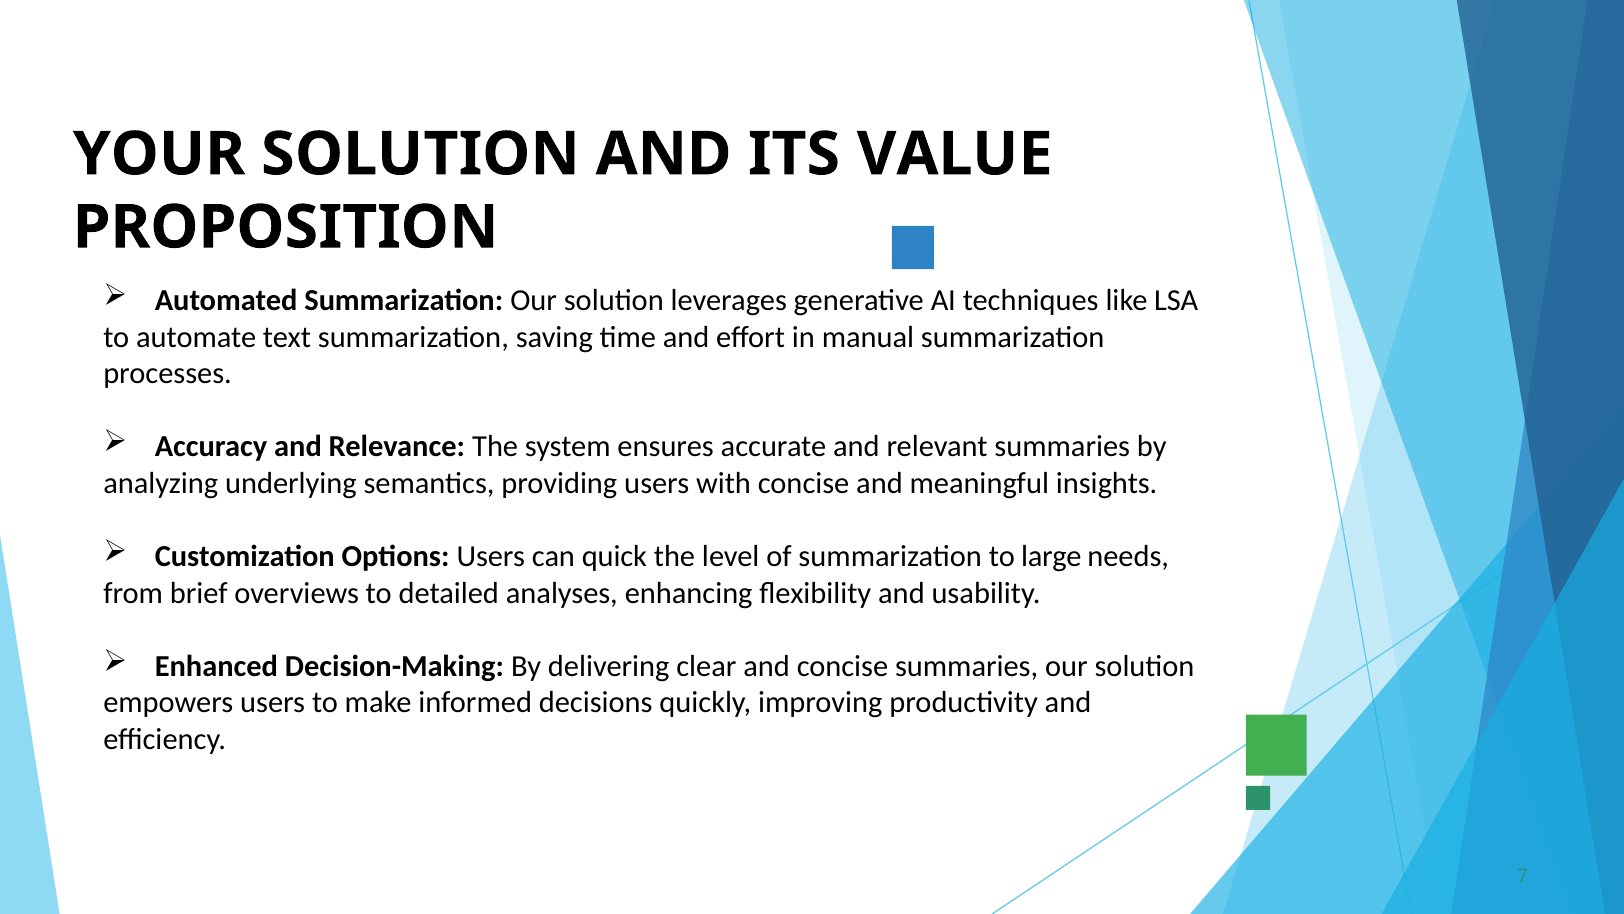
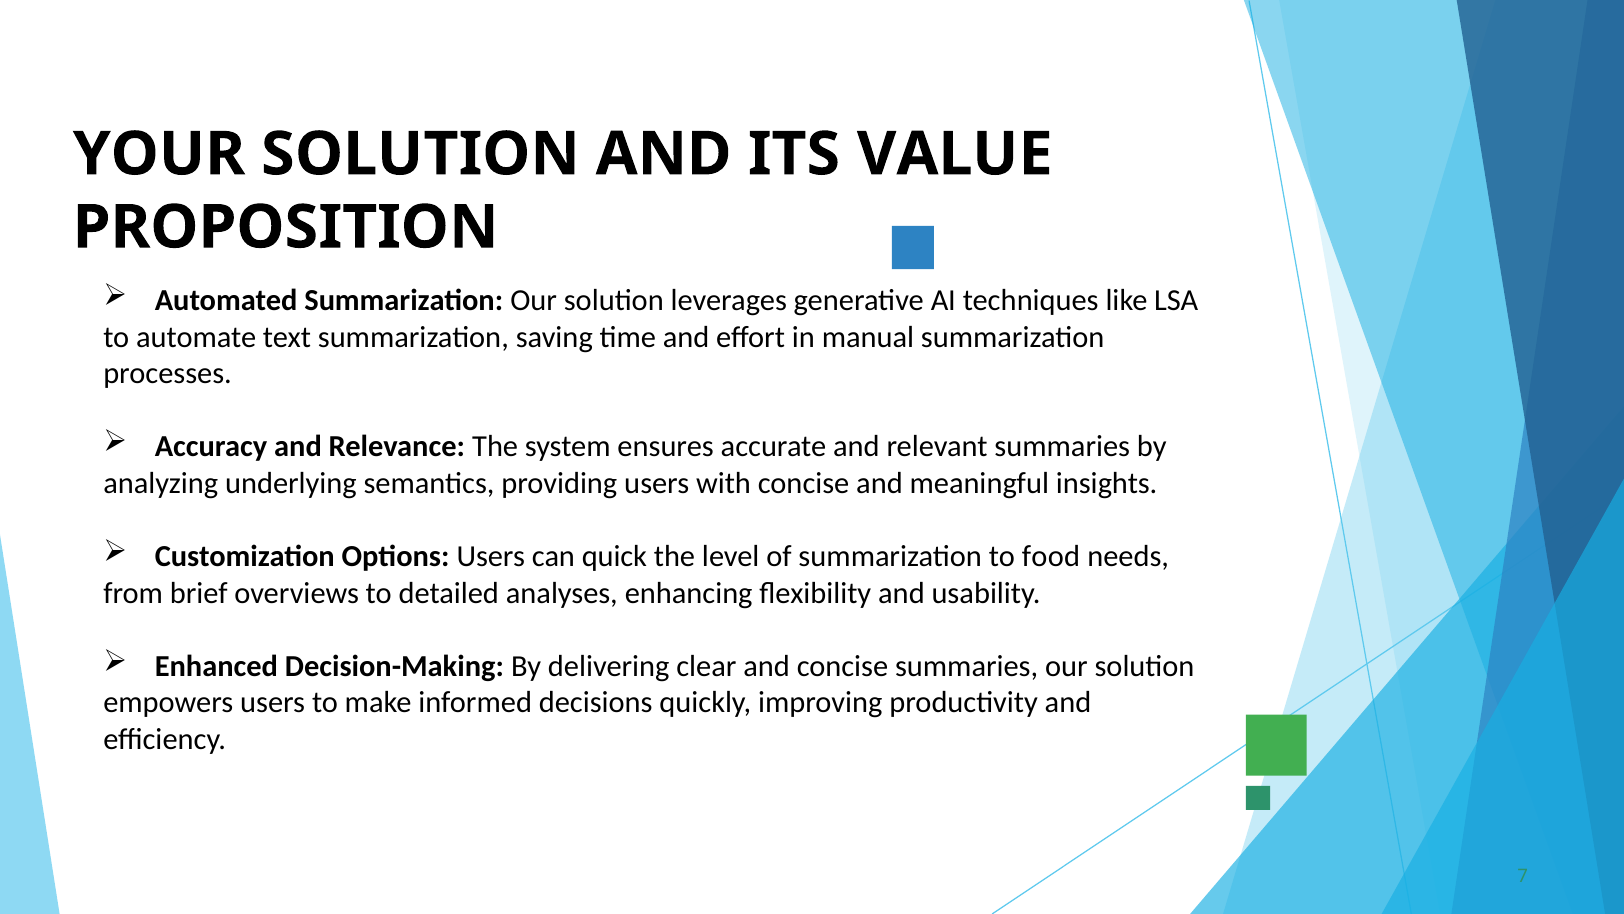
large: large -> food
